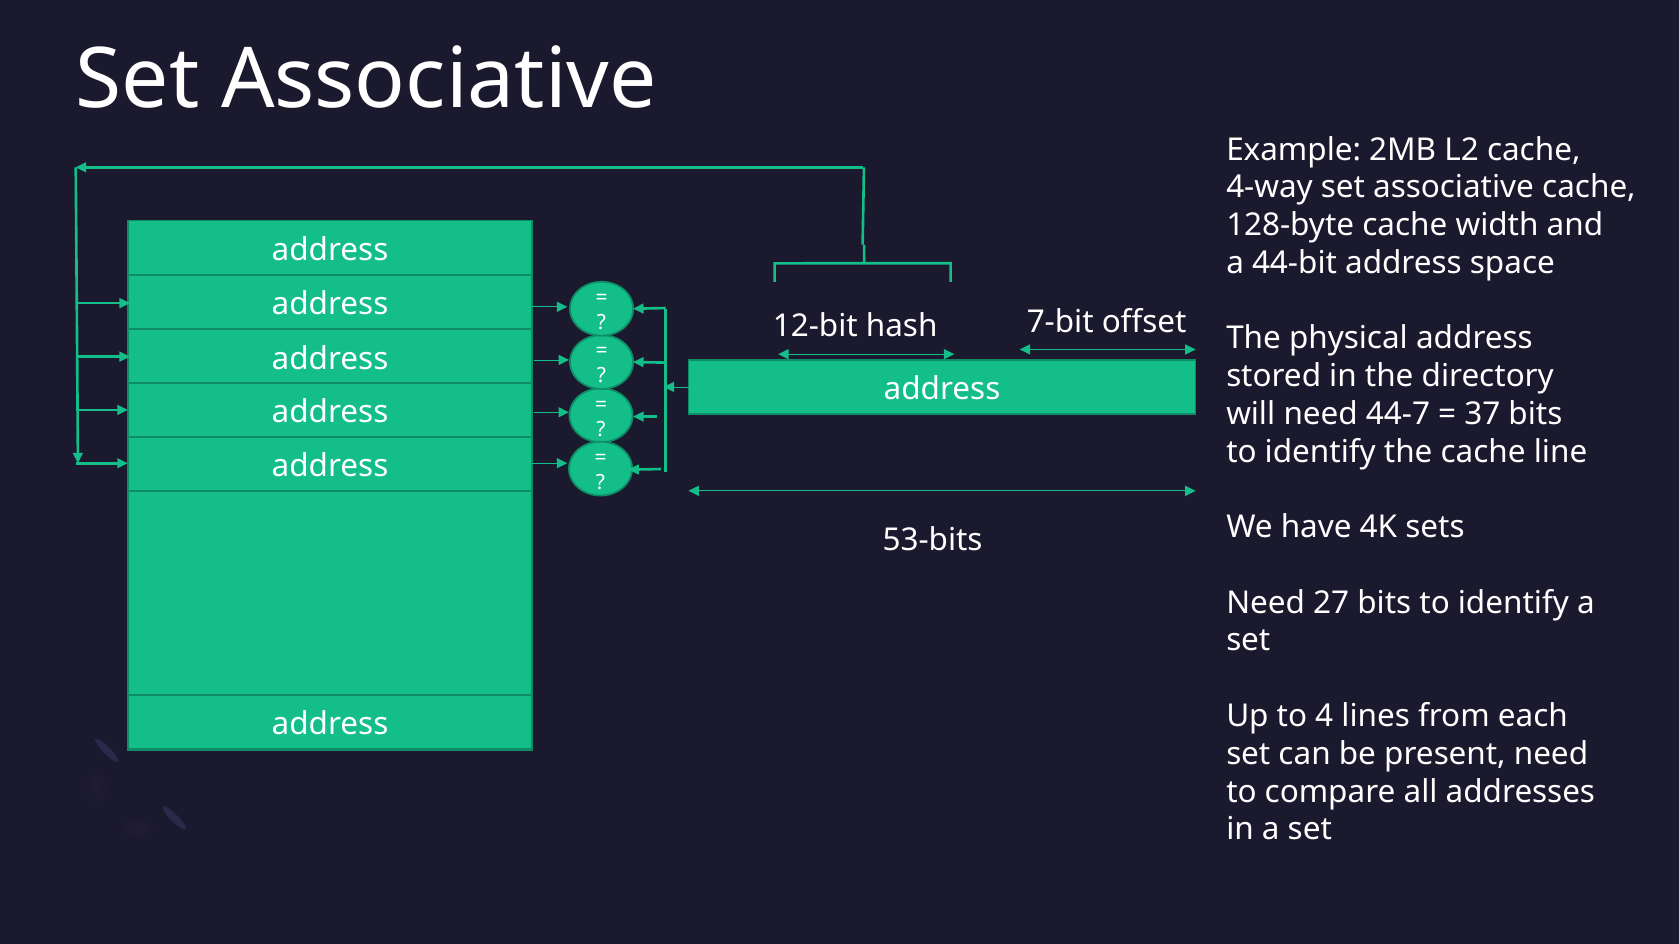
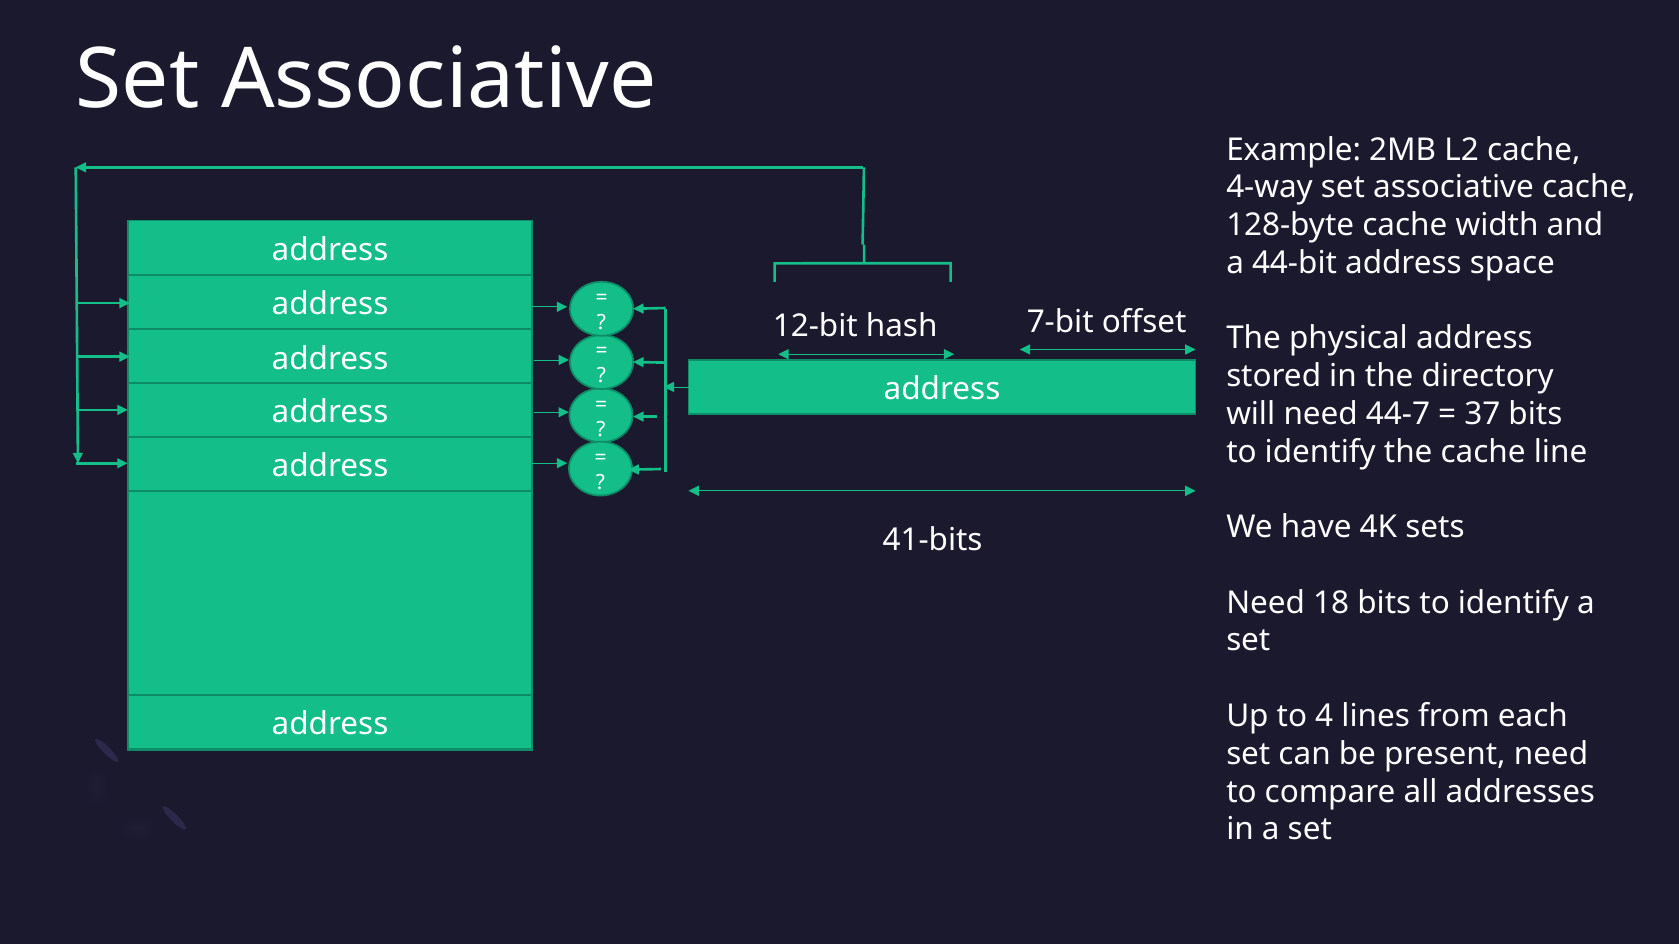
53-bits: 53-bits -> 41-bits
27: 27 -> 18
